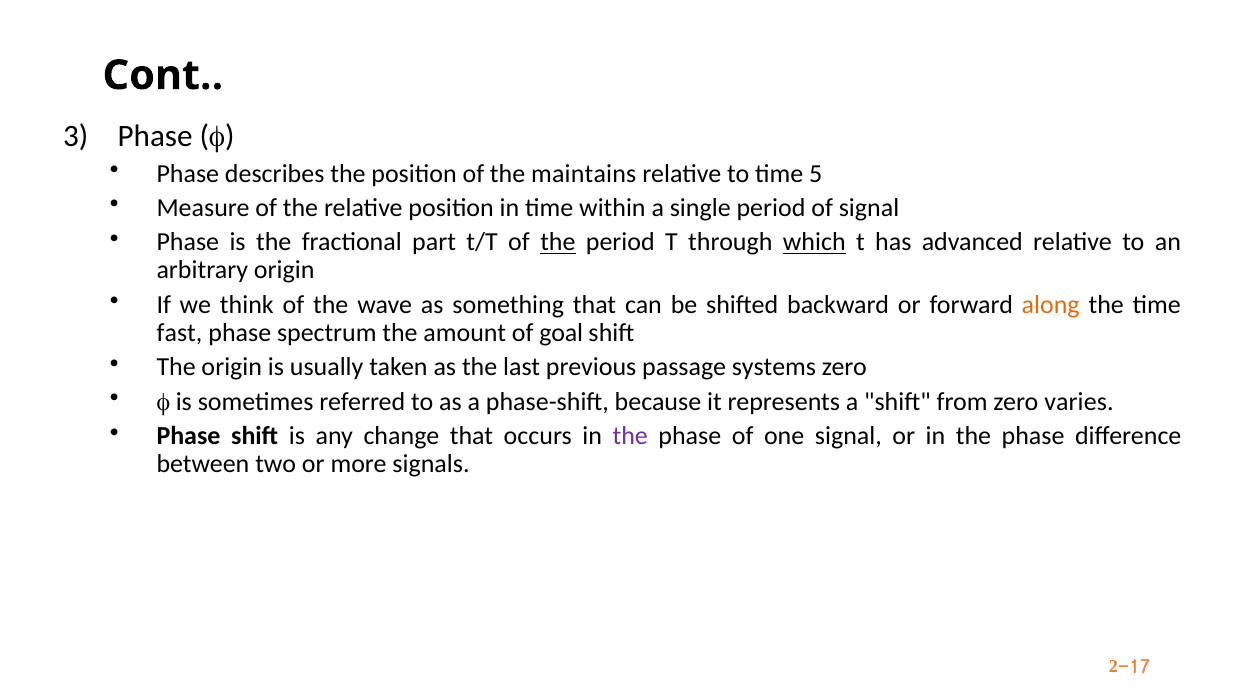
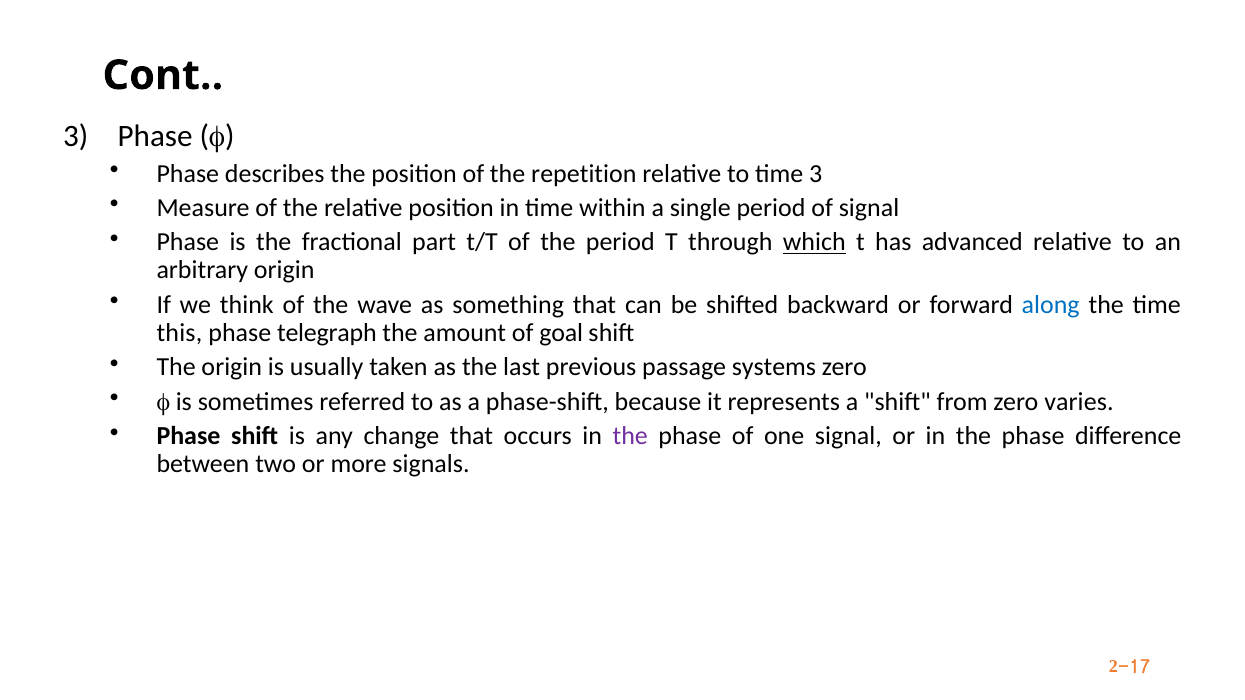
maintains: maintains -> repetition
time 5: 5 -> 3
the at (558, 242) underline: present -> none
along colour: orange -> blue
fast: fast -> this
spectrum: spectrum -> telegraph
